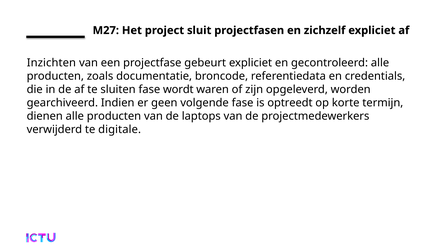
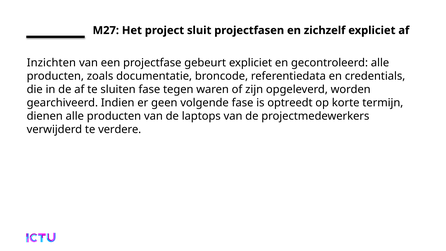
wordt: wordt -> tegen
digitale: digitale -> verdere
